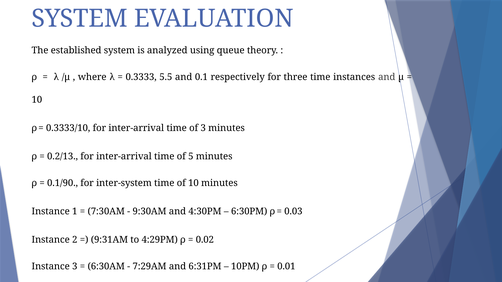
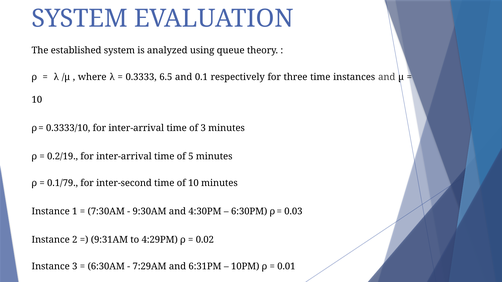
5.5: 5.5 -> 6.5
0.2/13: 0.2/13 -> 0.2/19
0.1/90: 0.1/90 -> 0.1/79
inter-system: inter-system -> inter-second
